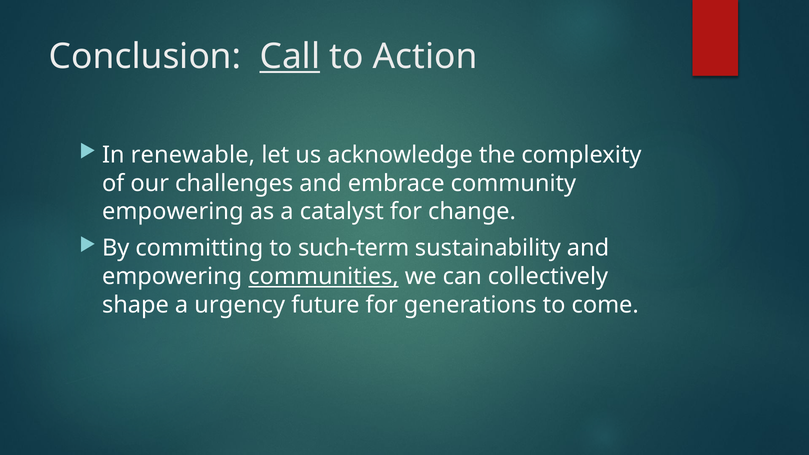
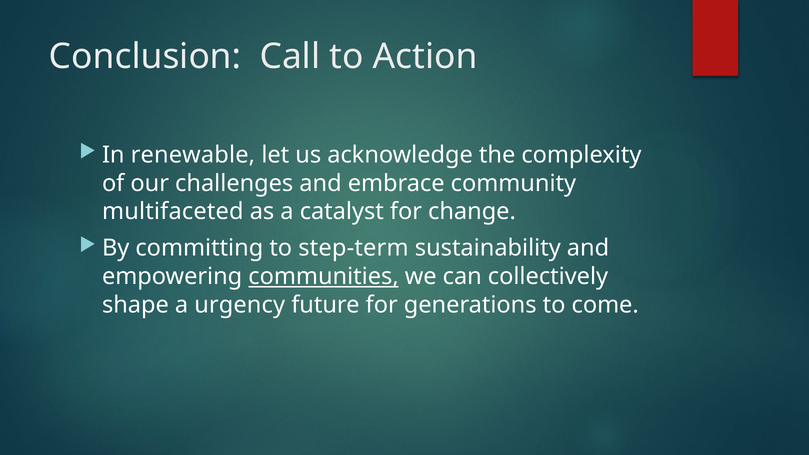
Call underline: present -> none
empowering at (173, 212): empowering -> multifaceted
such-term: such-term -> step-term
